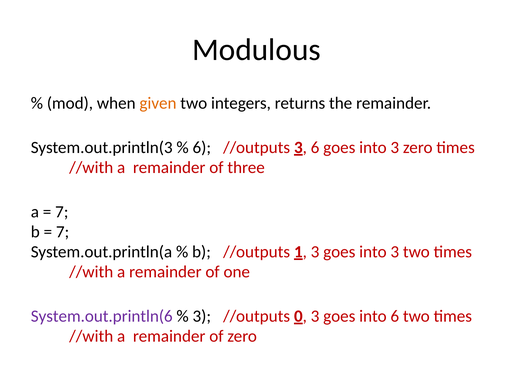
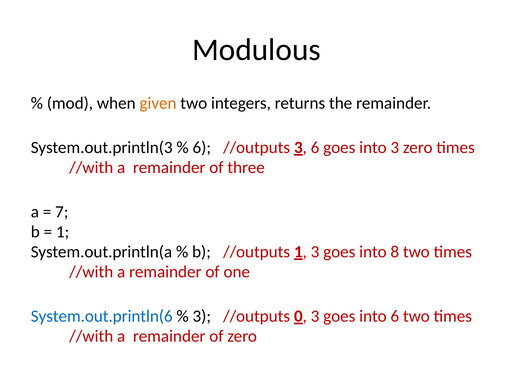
7 at (63, 232): 7 -> 1
3 goes into 3: 3 -> 8
System.out.println(6 colour: purple -> blue
